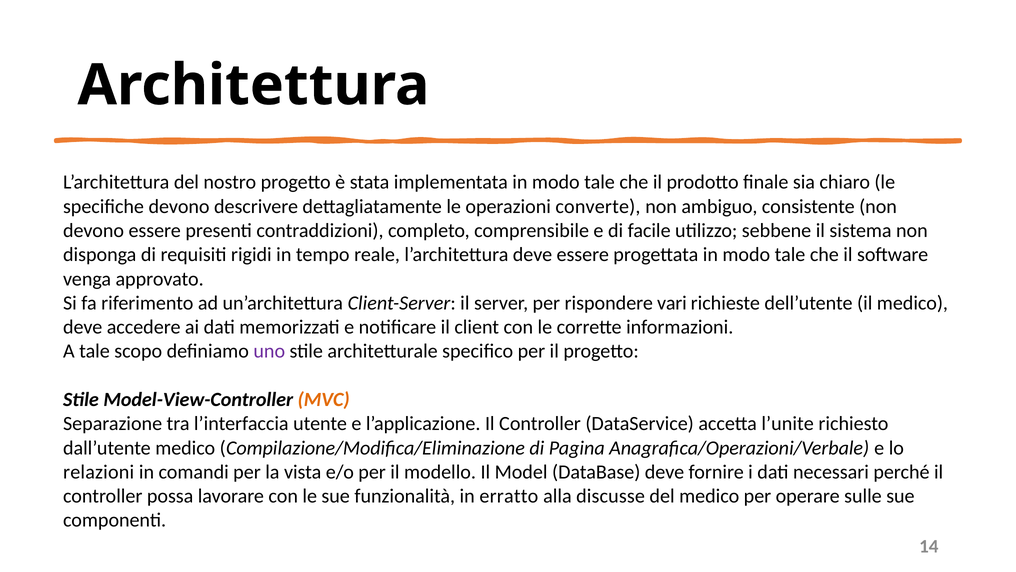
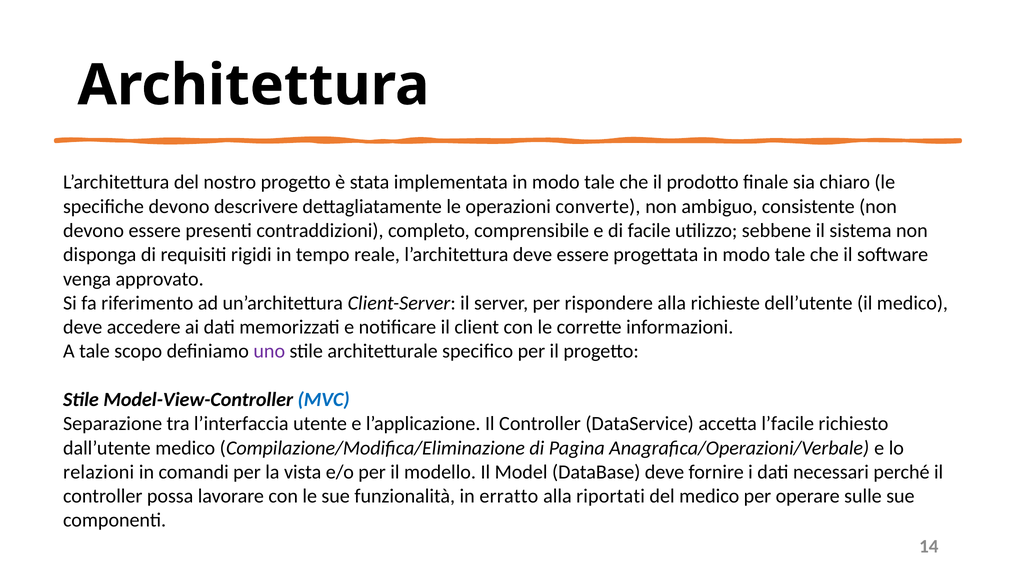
rispondere vari: vari -> alla
MVC colour: orange -> blue
l’unite: l’unite -> l’facile
discusse: discusse -> riportati
